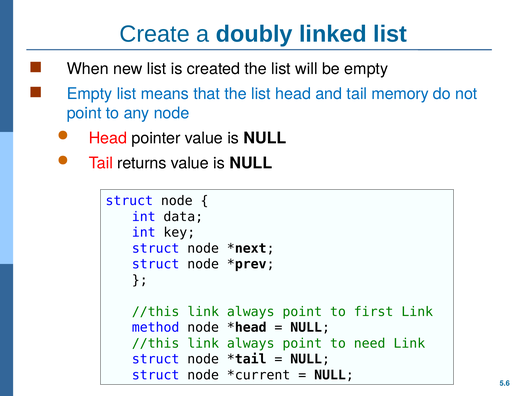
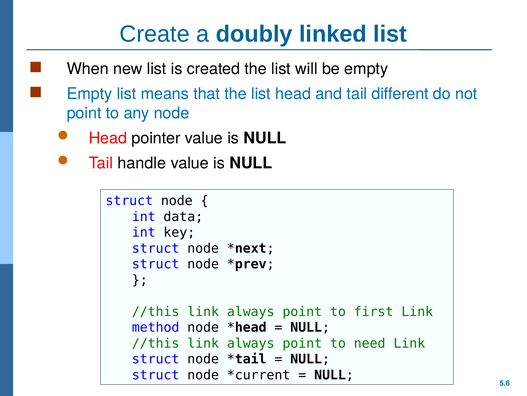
memory: memory -> different
returns: returns -> handle
